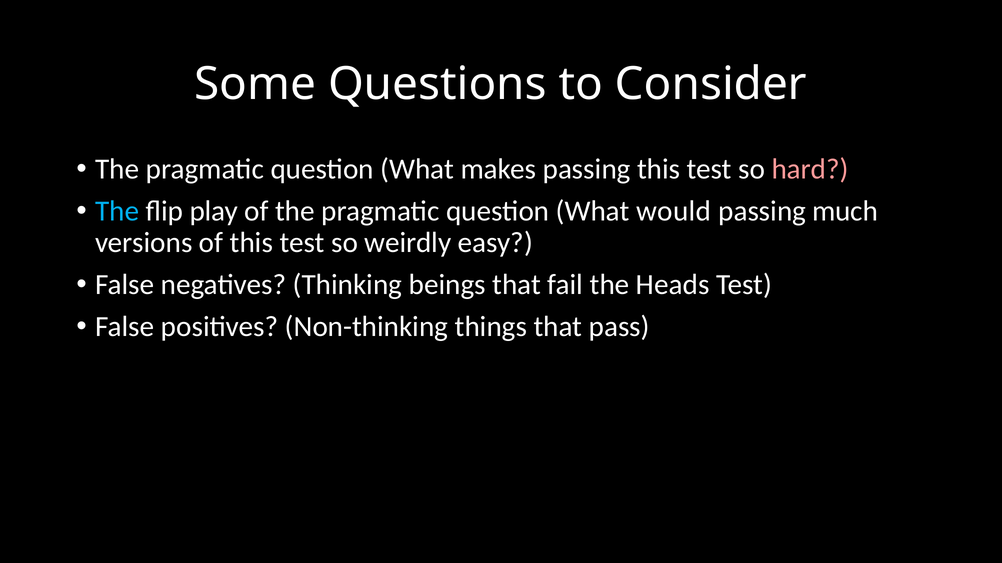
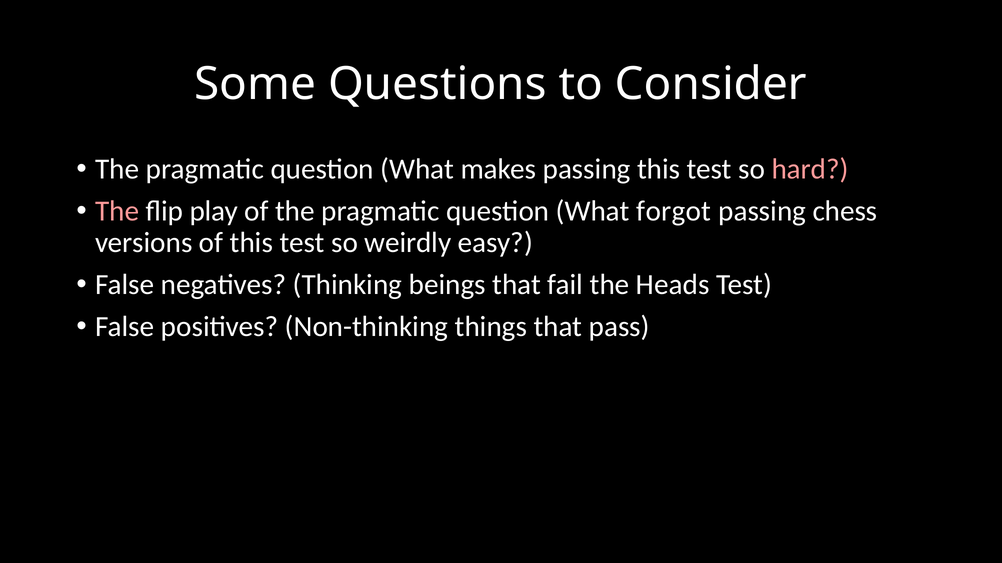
The at (117, 211) colour: light blue -> pink
would: would -> forgot
much: much -> chess
